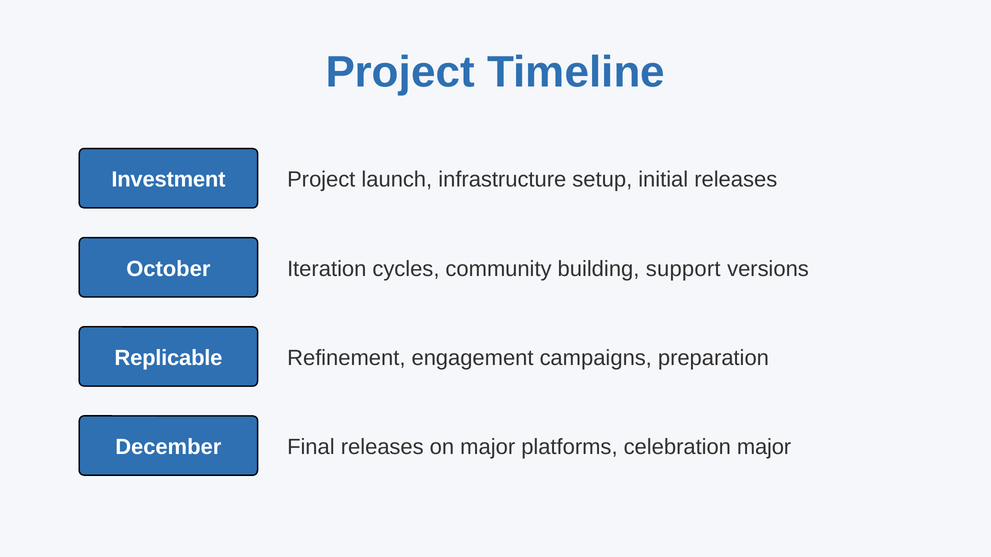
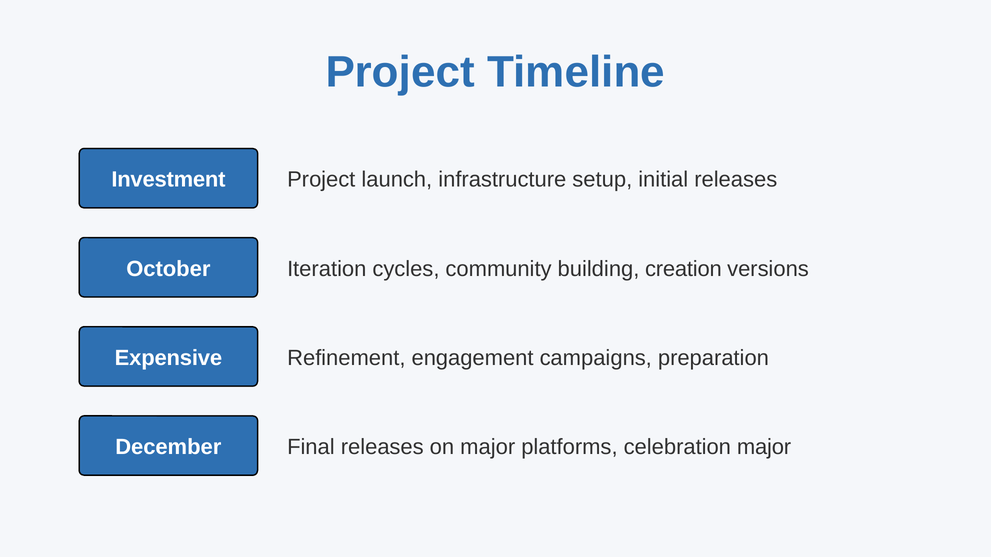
support: support -> creation
Replicable: Replicable -> Expensive
